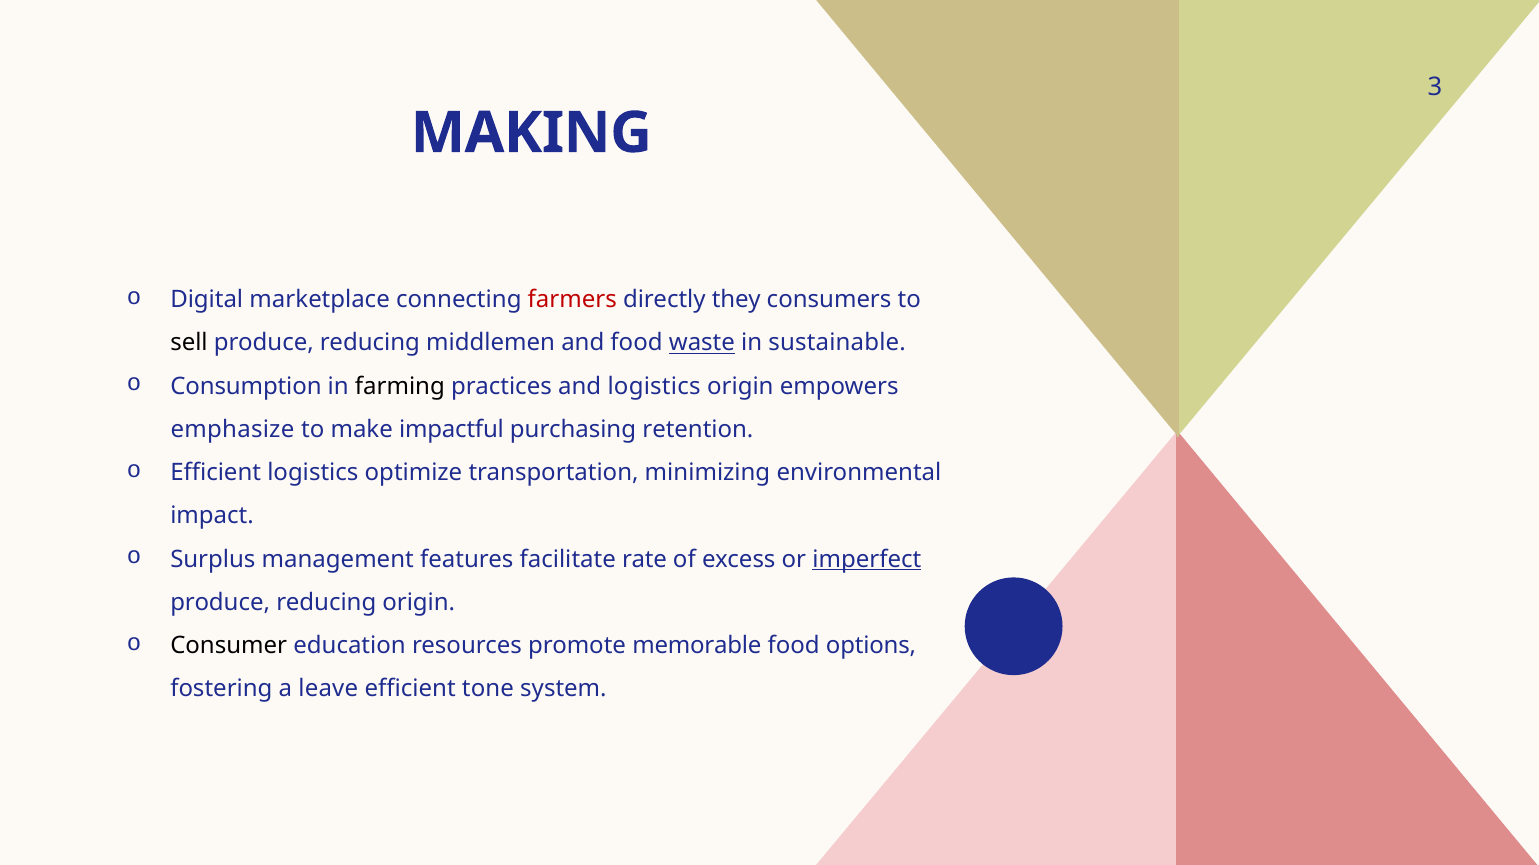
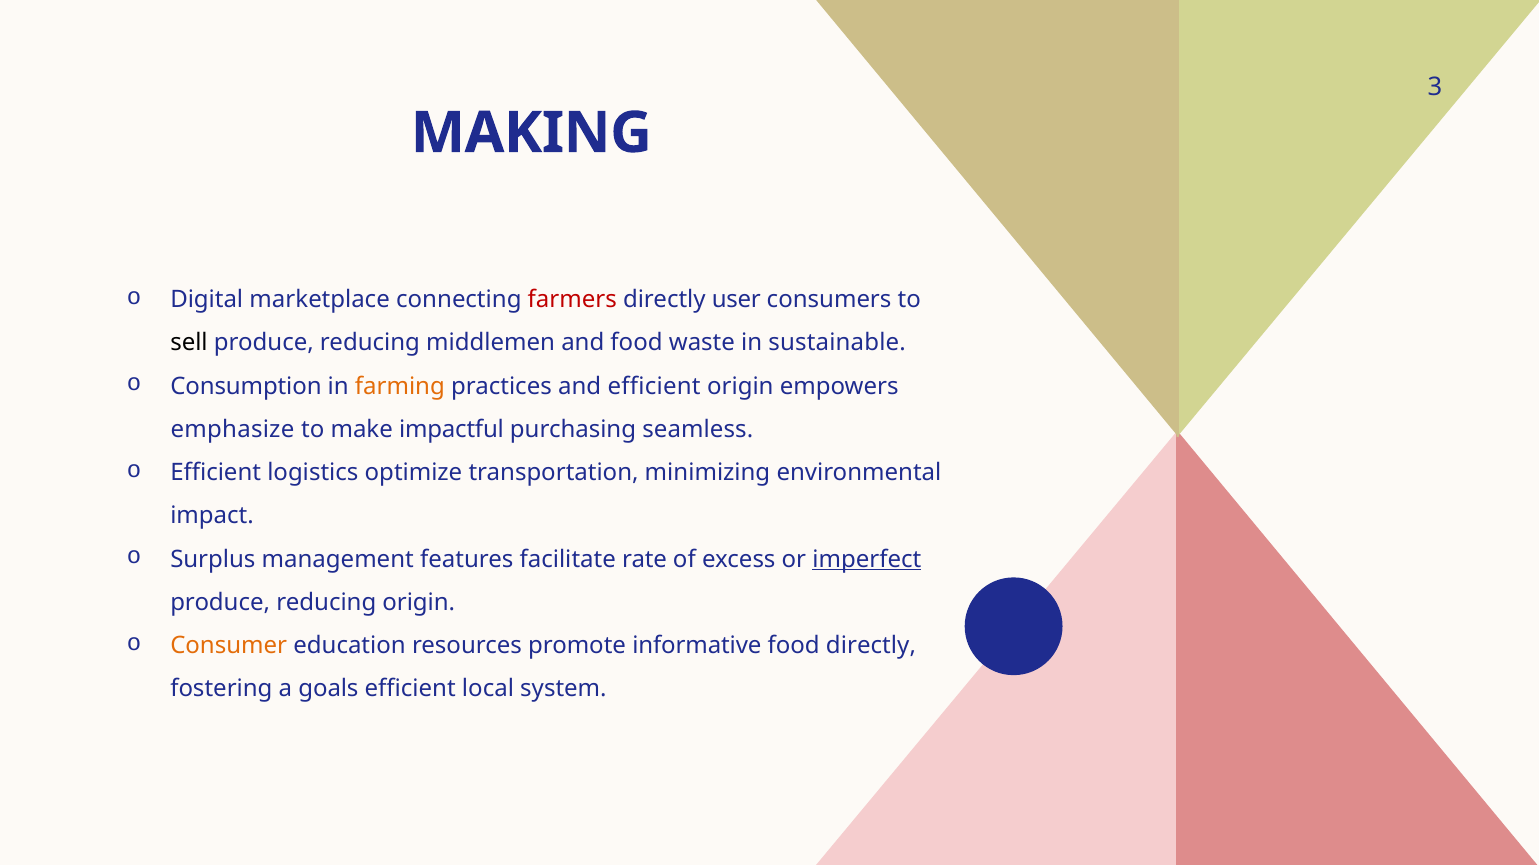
they: they -> user
waste underline: present -> none
farming colour: black -> orange
and logistics: logistics -> efficient
retention: retention -> seamless
Consumer colour: black -> orange
memorable: memorable -> informative
food options: options -> directly
leave: leave -> goals
tone: tone -> local
